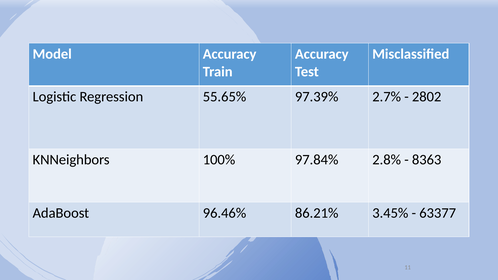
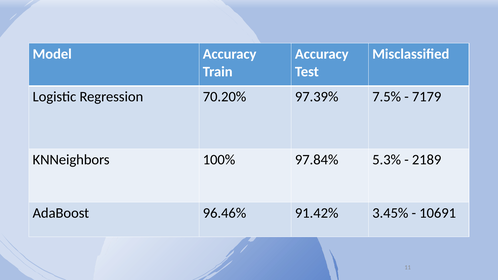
55.65%: 55.65% -> 70.20%
2.7%: 2.7% -> 7.5%
2802: 2802 -> 7179
2.8%: 2.8% -> 5.3%
8363: 8363 -> 2189
86.21%: 86.21% -> 91.42%
63377: 63377 -> 10691
